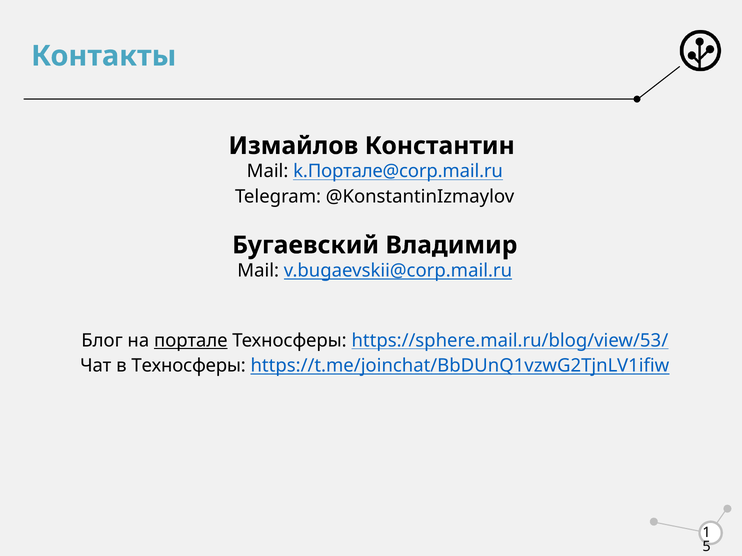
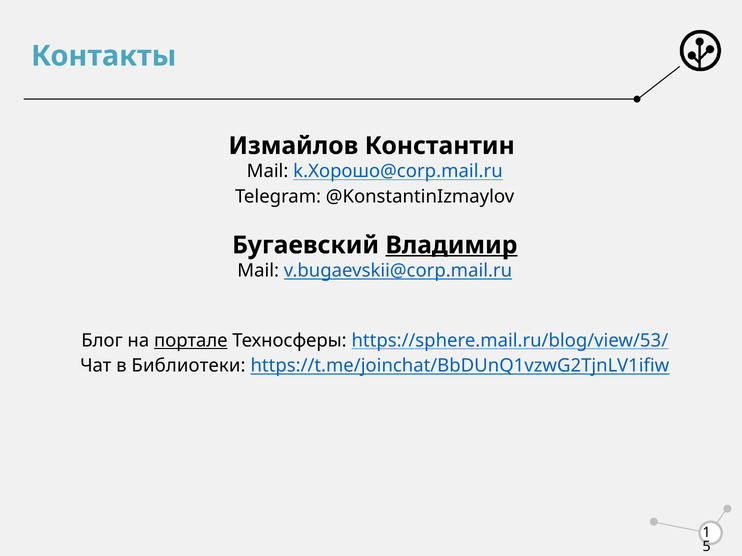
k.Портале@corp.mail.ru: k.Портале@corp.mail.ru -> k.Хорошо@corp.mail.ru
Владимир underline: none -> present
в Техносферы: Техносферы -> Библиотеки
